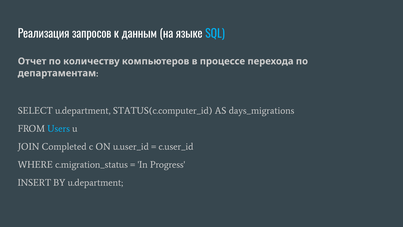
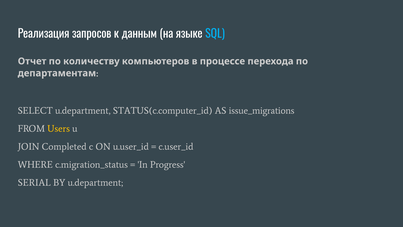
days_migrations: days_migrations -> issue_migrations
Users colour: light blue -> yellow
INSERT: INSERT -> SERIAL
